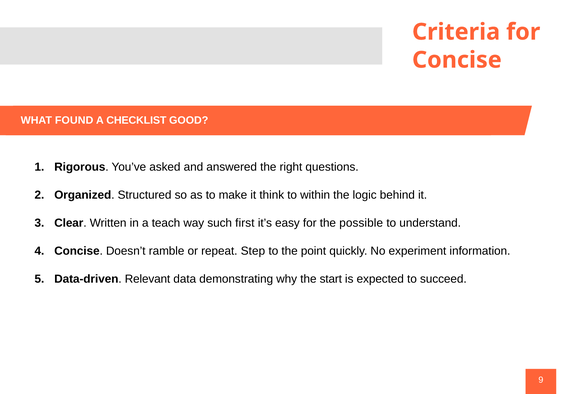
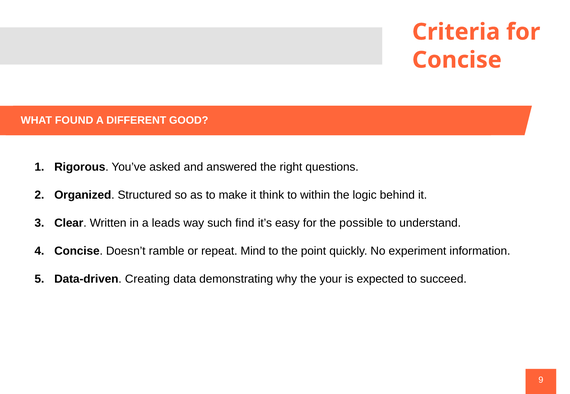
CHECKLIST: CHECKLIST -> DIFFERENT
teach: teach -> leads
first: first -> find
Step: Step -> Mind
Relevant: Relevant -> Creating
start: start -> your
